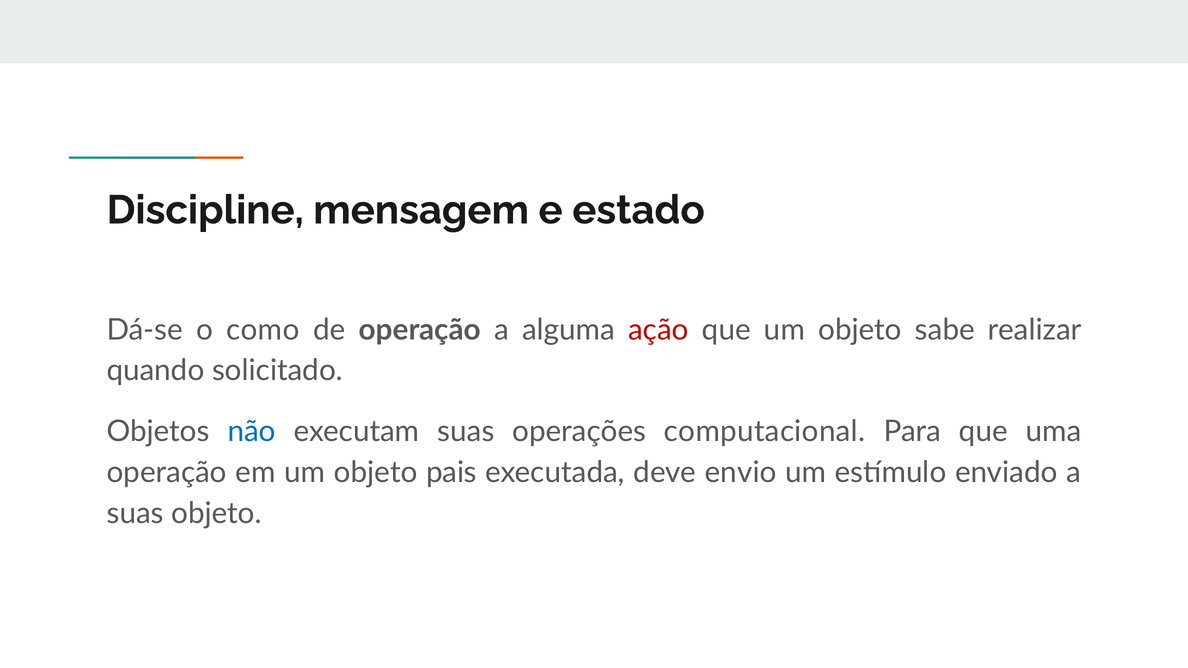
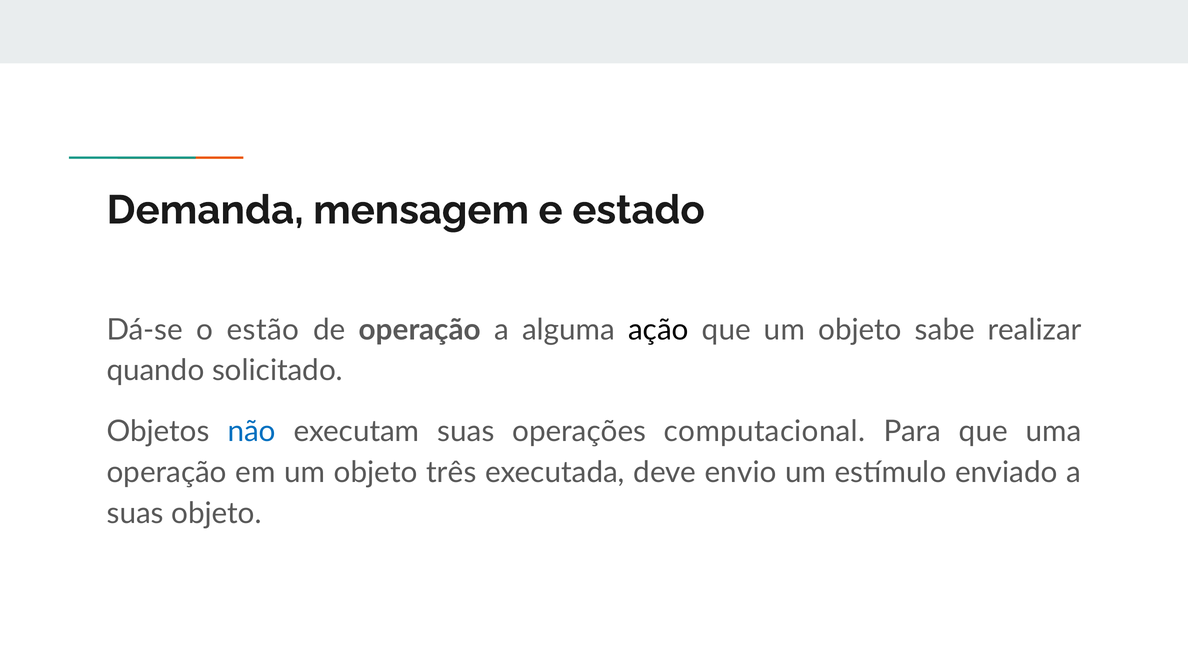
Discipline: Discipline -> Demanda
como: como -> estão
ação colour: red -> black
pais: pais -> três
